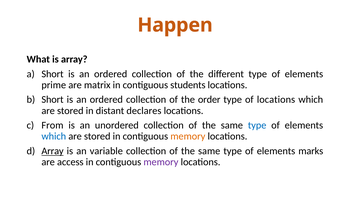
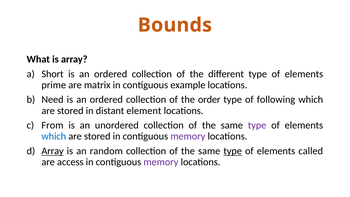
Happen: Happen -> Bounds
students: students -> example
Short at (53, 100): Short -> Need
of locations: locations -> following
declares: declares -> element
type at (257, 125) colour: blue -> purple
memory at (188, 136) colour: orange -> purple
variable: variable -> random
type at (233, 151) underline: none -> present
marks: marks -> called
